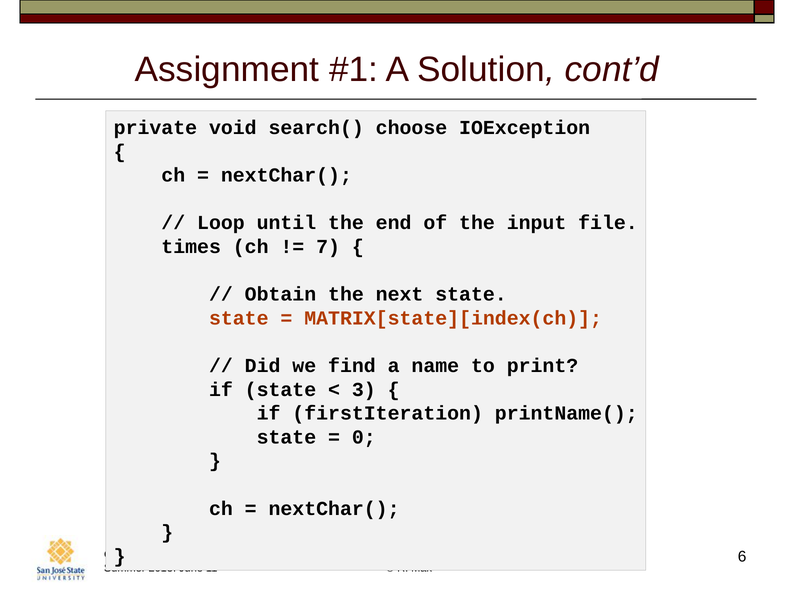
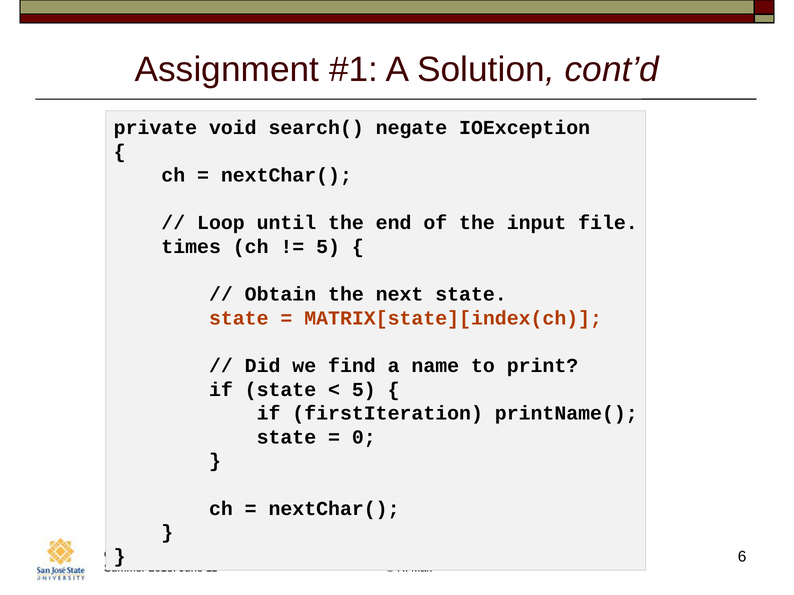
choose: choose -> negate
7 at (328, 247): 7 -> 5
3 at (364, 390): 3 -> 5
